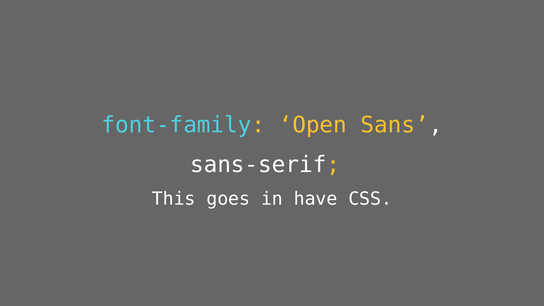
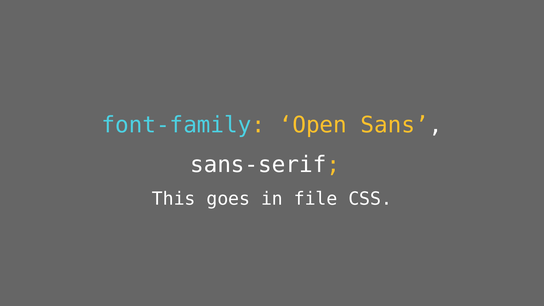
have: have -> file
